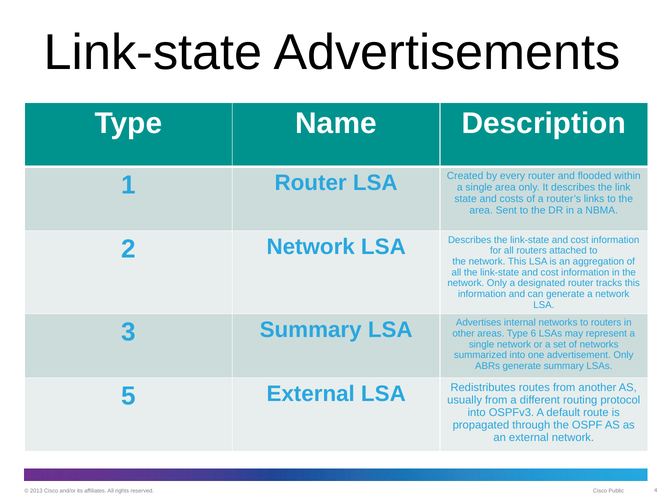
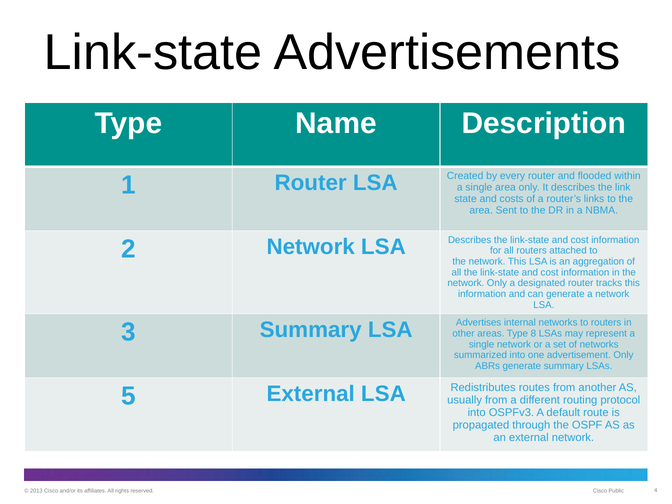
6: 6 -> 8
